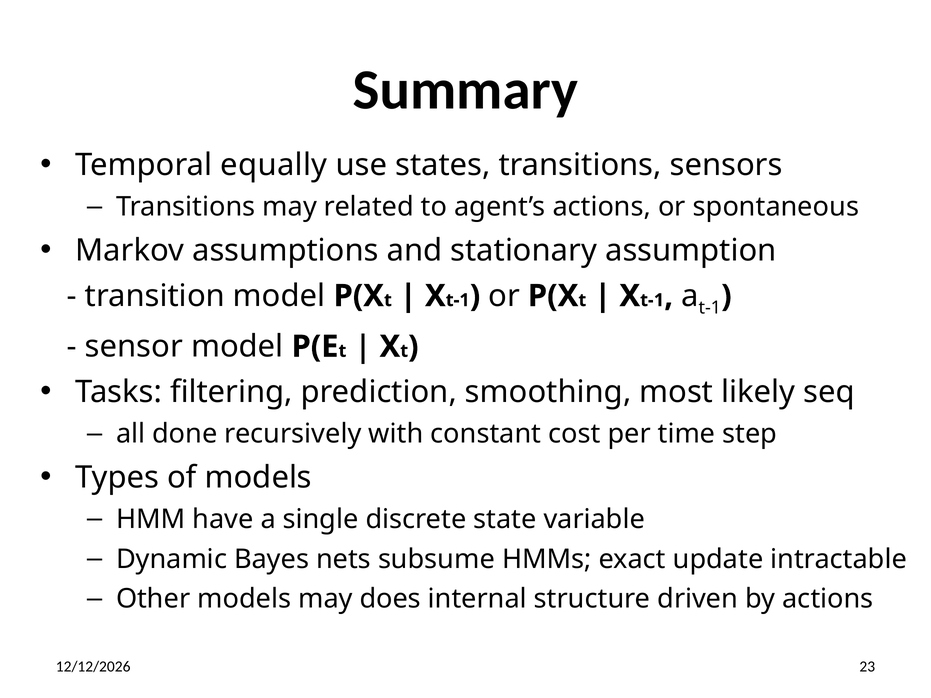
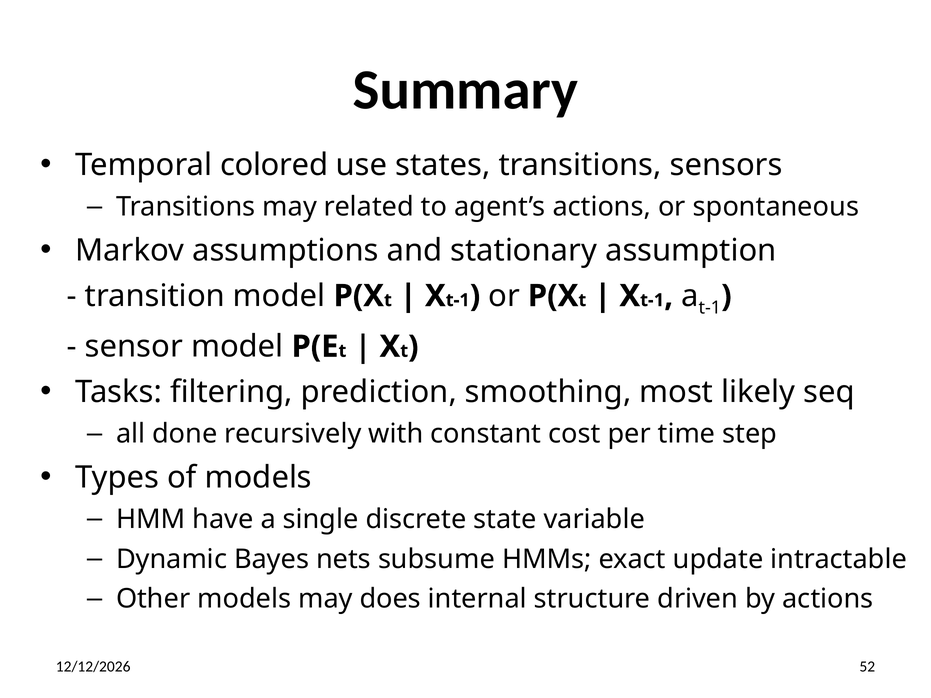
equally: equally -> colored
23: 23 -> 52
